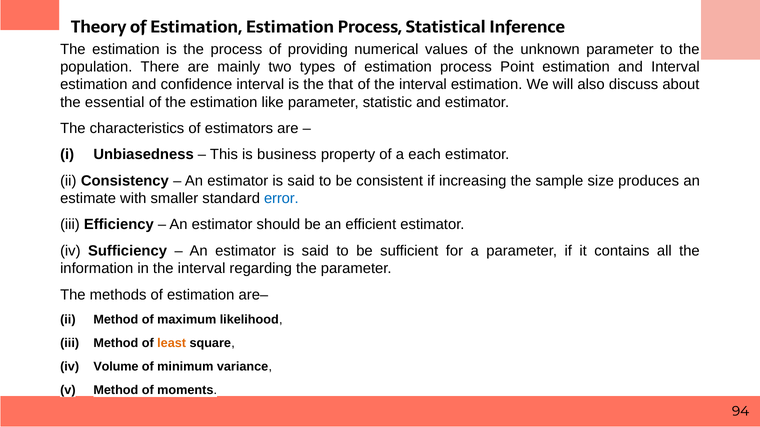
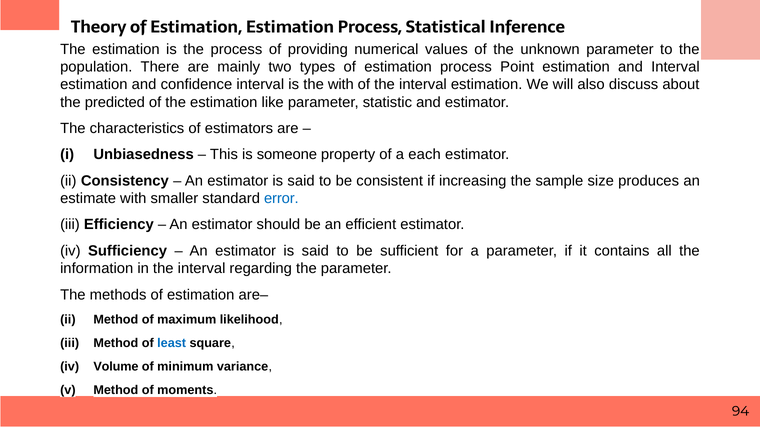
the that: that -> with
essential: essential -> predicted
business: business -> someone
least colour: orange -> blue
